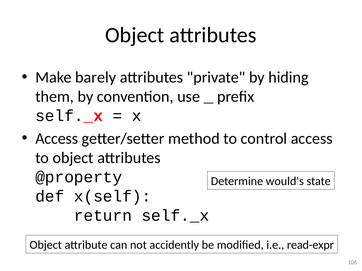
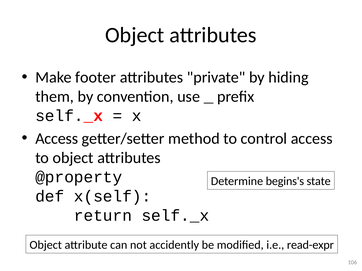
barely: barely -> footer
would's: would's -> begins's
